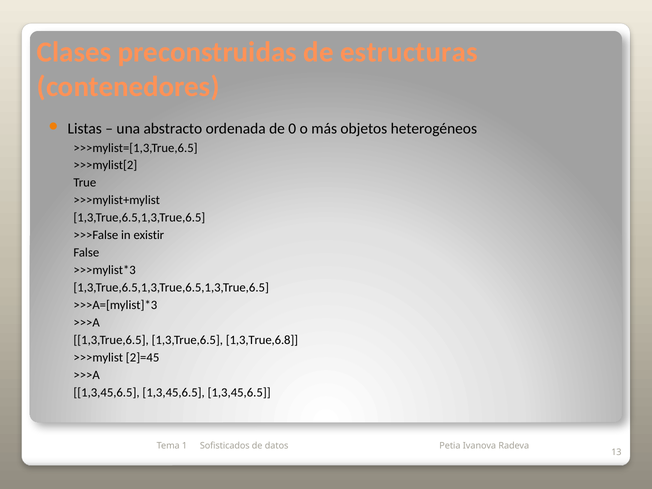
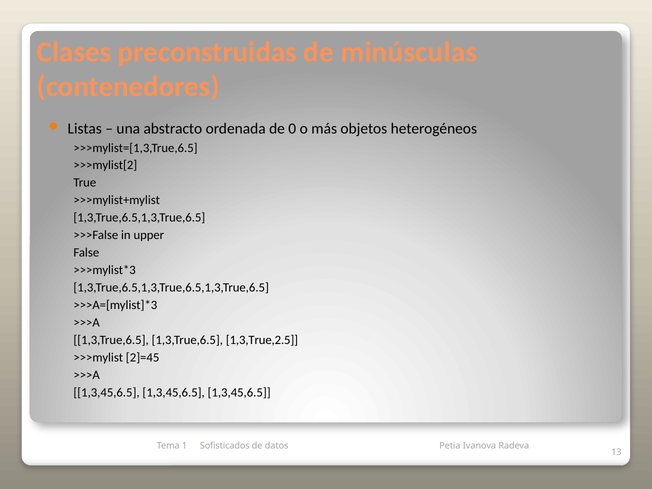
estructuras: estructuras -> minúsculas
existir: existir -> upper
1,3,True,6.8: 1,3,True,6.8 -> 1,3,True,2.5
